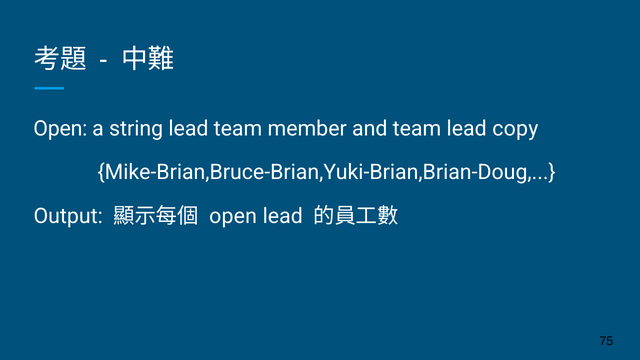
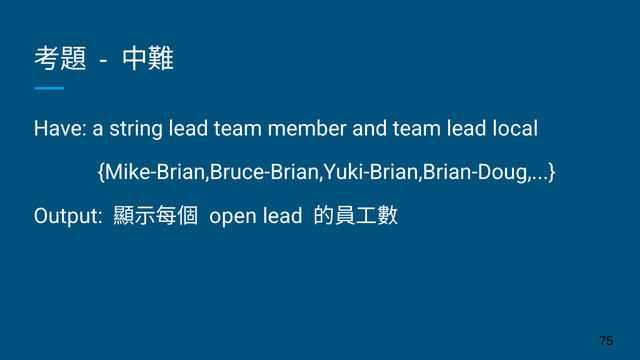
Open at (60, 129): Open -> Have
copy: copy -> local
